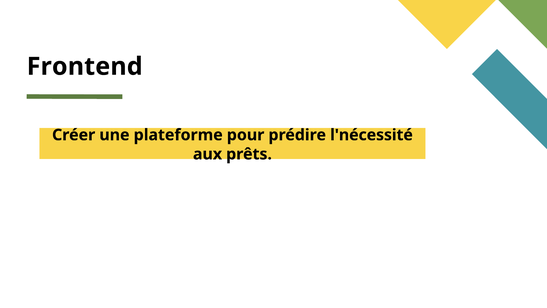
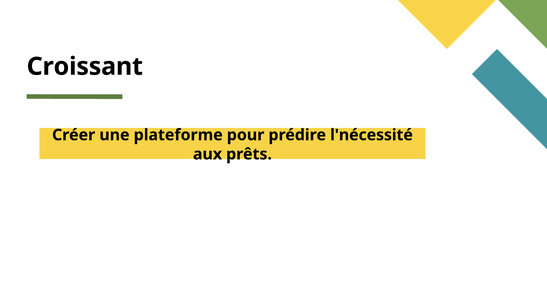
Frontend: Frontend -> Croissant
